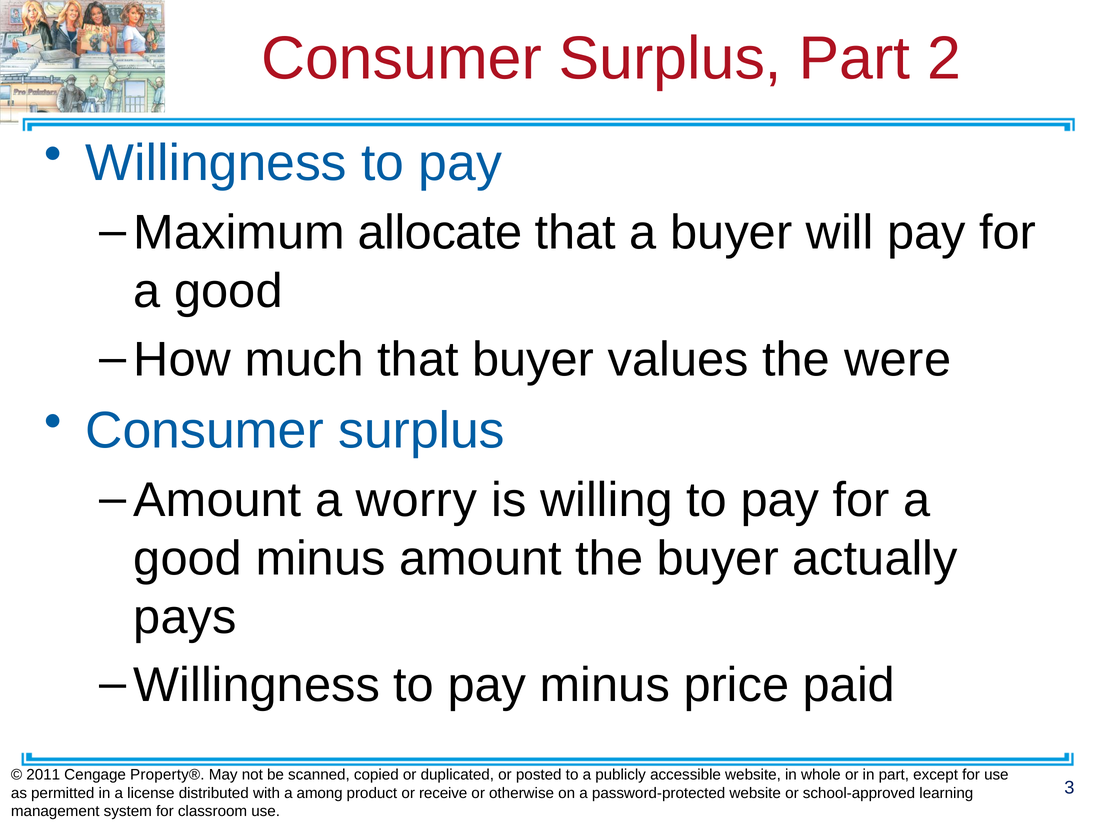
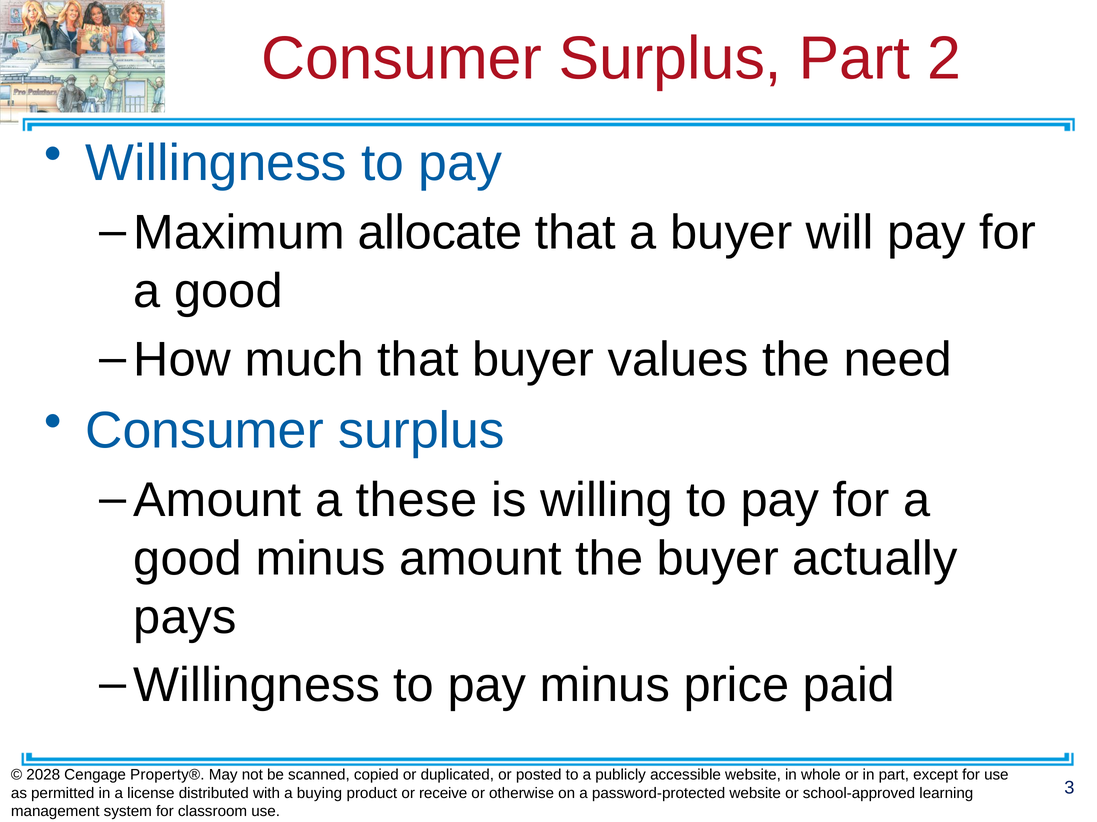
were: were -> need
worry: worry -> these
2011: 2011 -> 2028
among: among -> buying
